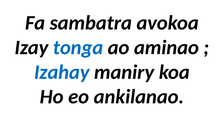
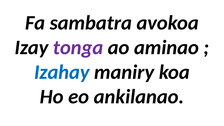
tonga colour: blue -> purple
